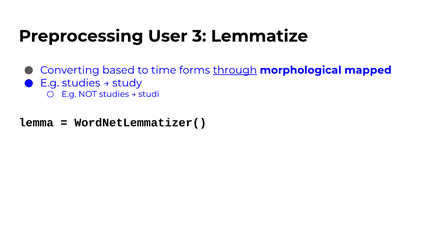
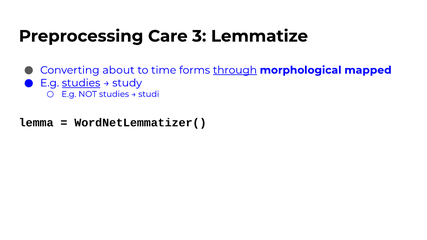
User: User -> Care
based: based -> about
studies at (81, 83) underline: none -> present
